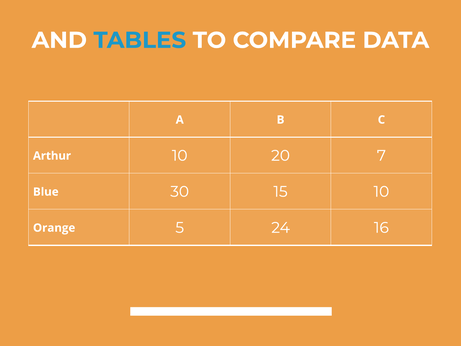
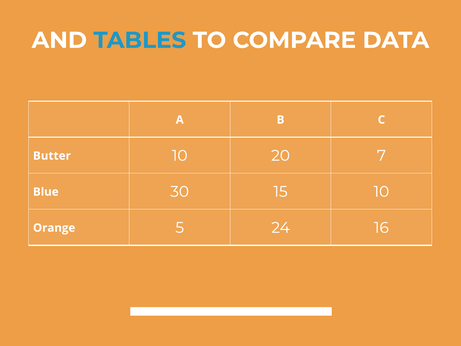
Arthur: Arthur -> Butter
